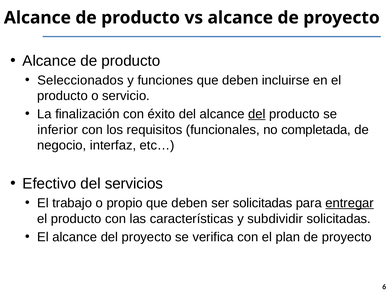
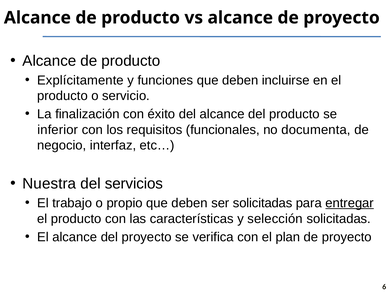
Seleccionados: Seleccionados -> Explícitamente
del at (257, 114) underline: present -> none
completada: completada -> documenta
Efectivo: Efectivo -> Nuestra
subdividir: subdividir -> selección
